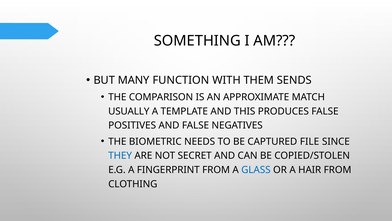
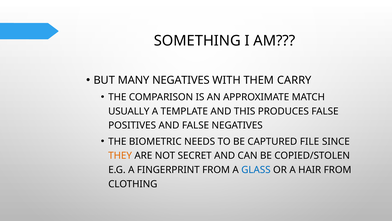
MANY FUNCTION: FUNCTION -> NEGATIVES
SENDS: SENDS -> CARRY
THEY colour: blue -> orange
